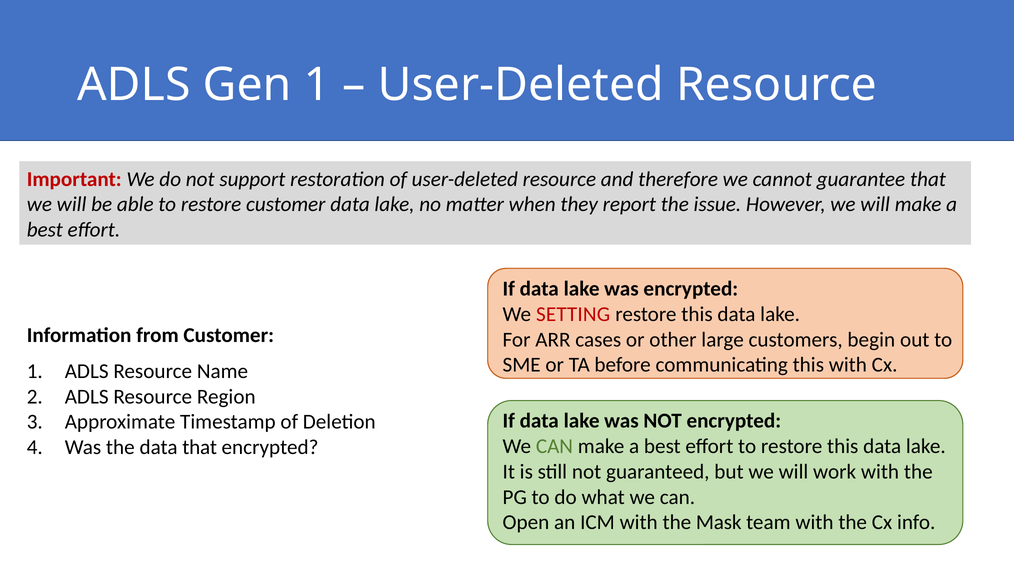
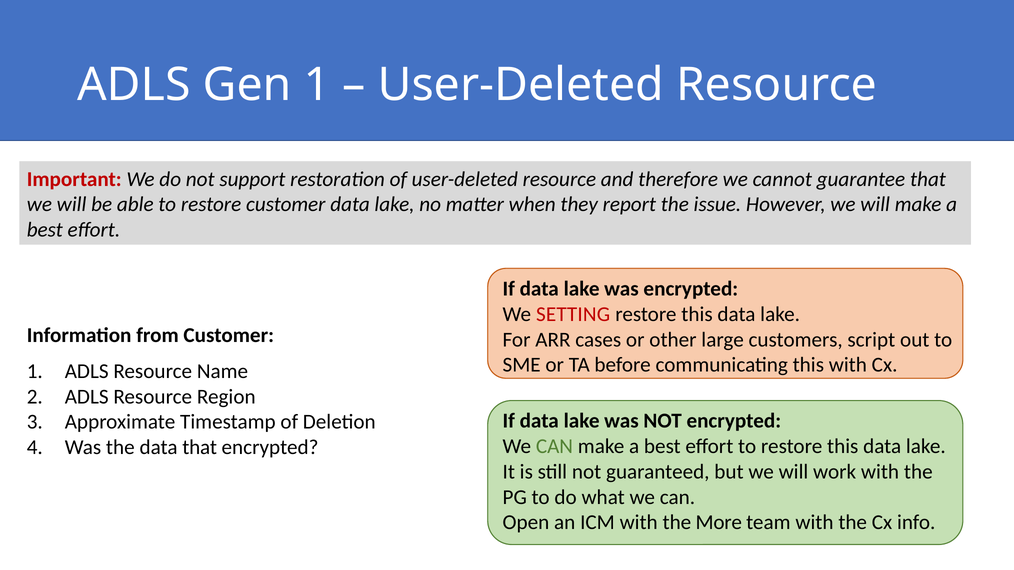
begin: begin -> script
Mask: Mask -> More
